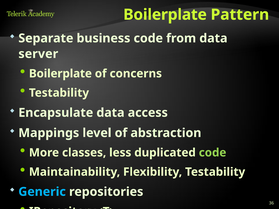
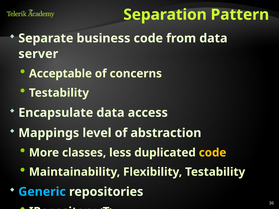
Boilerplate at (165, 15): Boilerplate -> Separation
Boilerplate at (60, 74): Boilerplate -> Acceptable
code at (213, 153) colour: light green -> yellow
